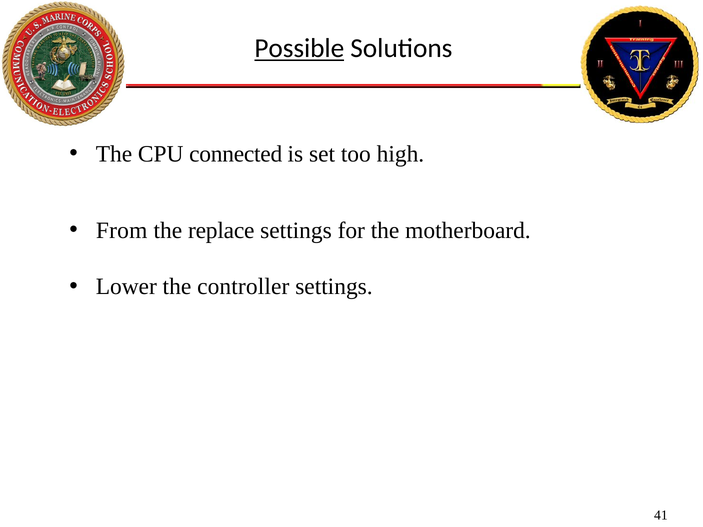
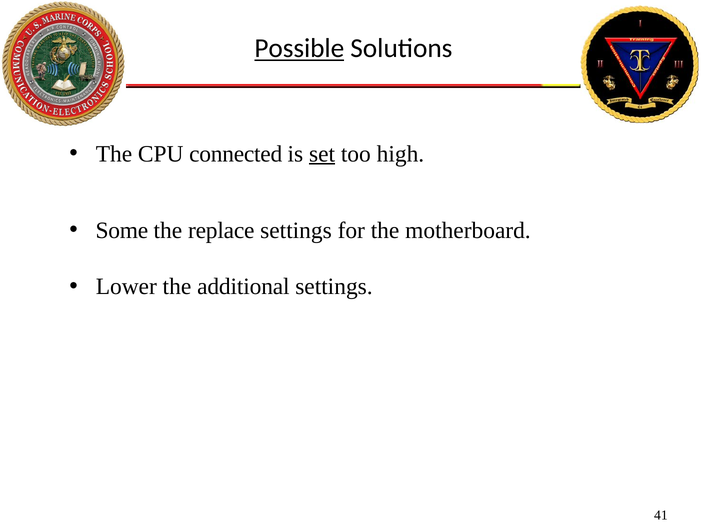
set underline: none -> present
From: From -> Some
controller: controller -> additional
